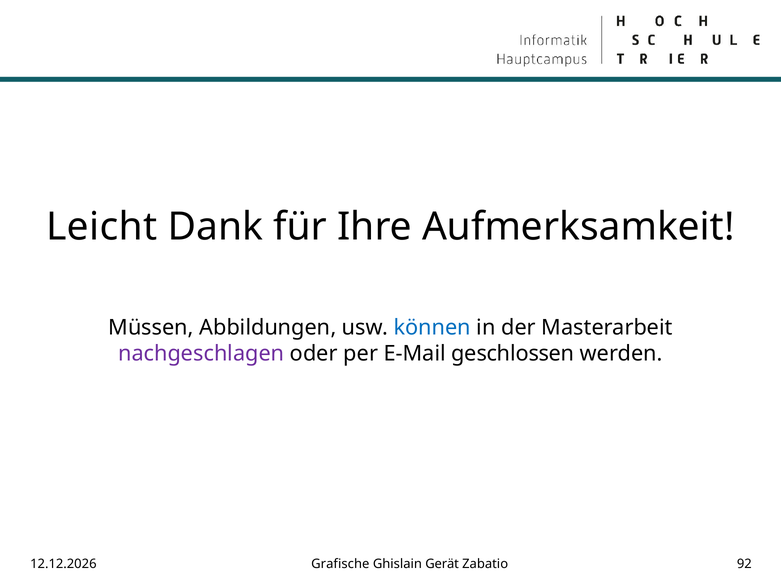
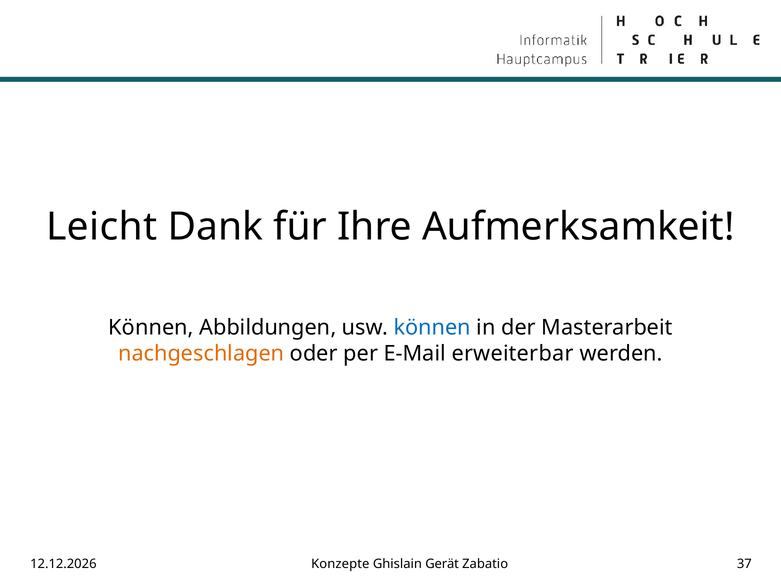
Müssen at (151, 327): Müssen -> Können
nachgeschlagen colour: purple -> orange
geschlossen: geschlossen -> erweiterbar
Grafische: Grafische -> Konzepte
92: 92 -> 37
